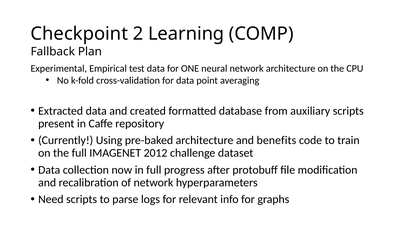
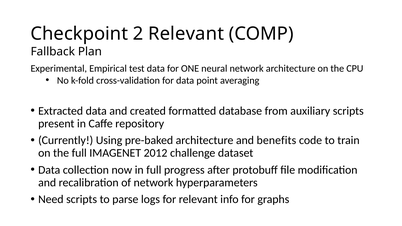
2 Learning: Learning -> Relevant
